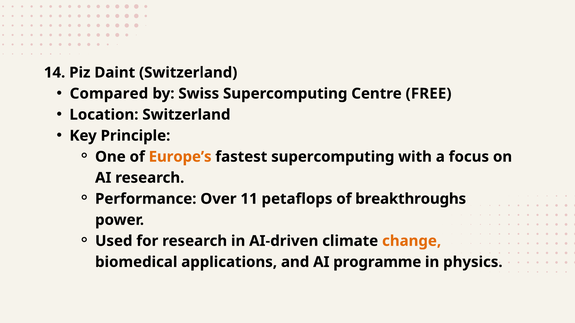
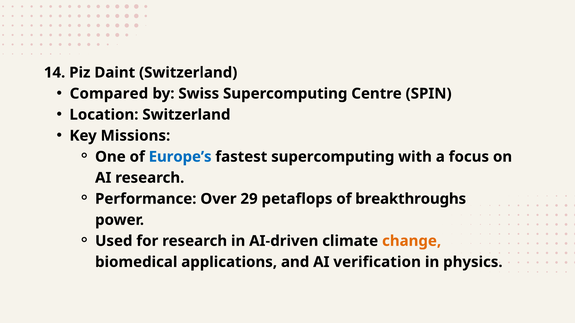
FREE: FREE -> SPIN
Principle: Principle -> Missions
Europe’s colour: orange -> blue
11: 11 -> 29
programme: programme -> verification
